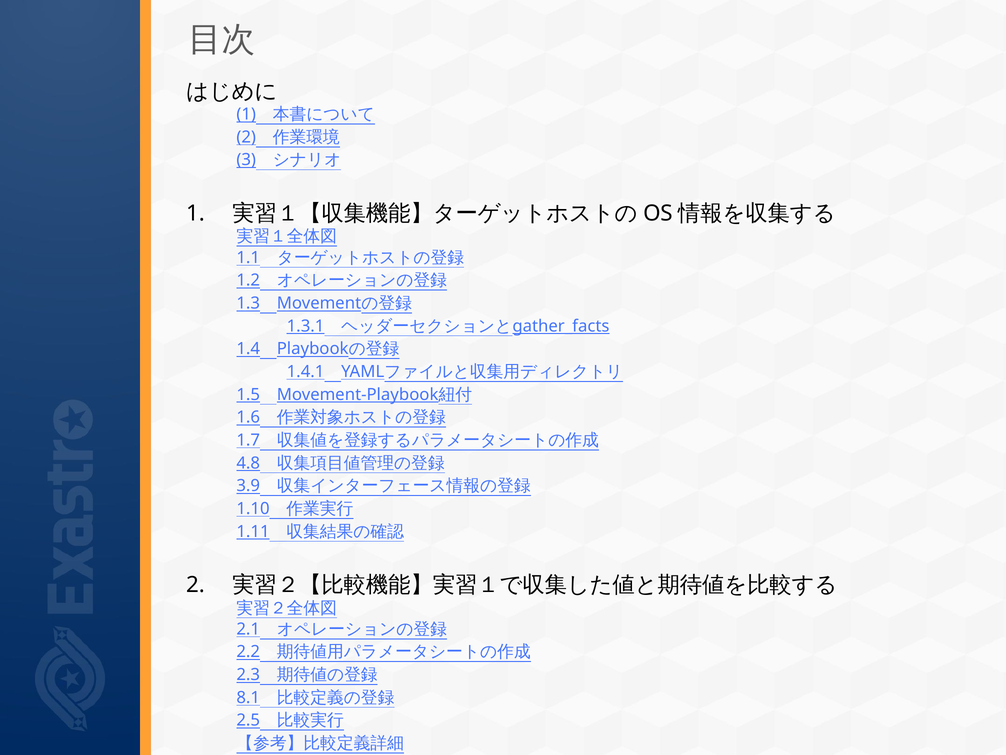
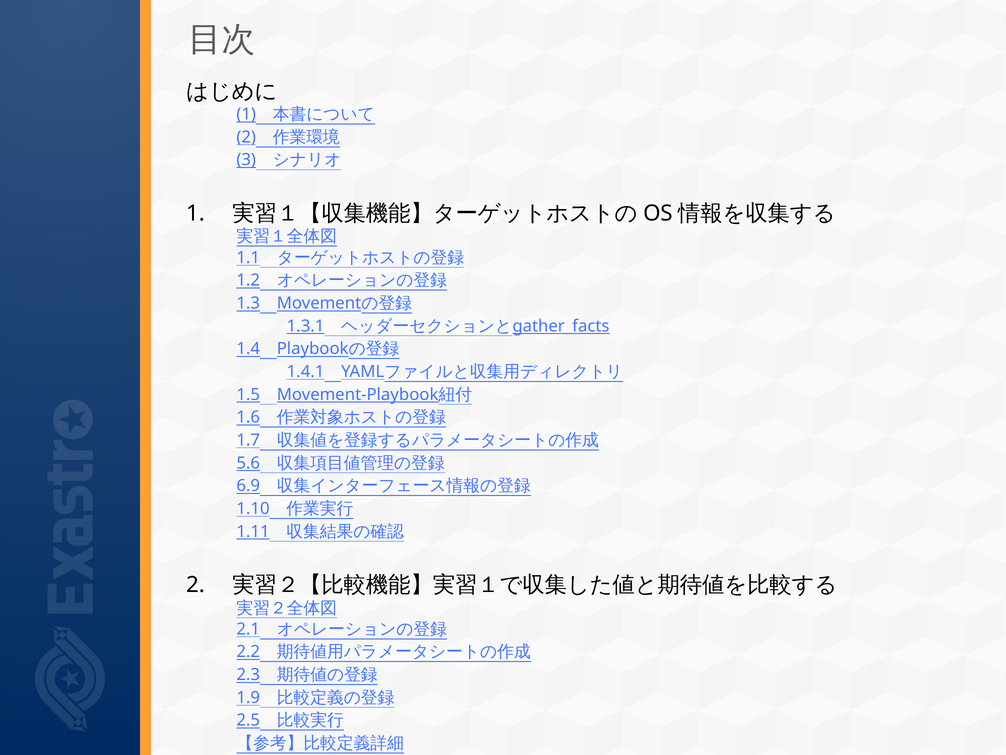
4.8: 4.8 -> 5.6
3.9: 3.9 -> 6.9
8.1: 8.1 -> 1.9
